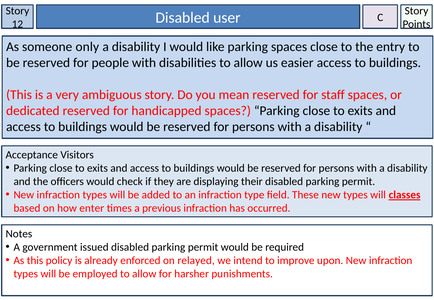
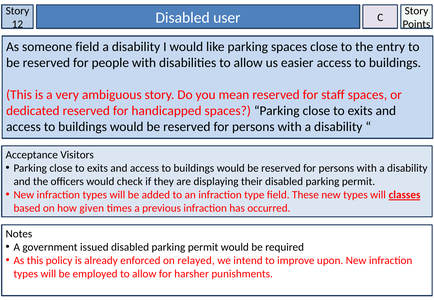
someone only: only -> field
enter: enter -> given
